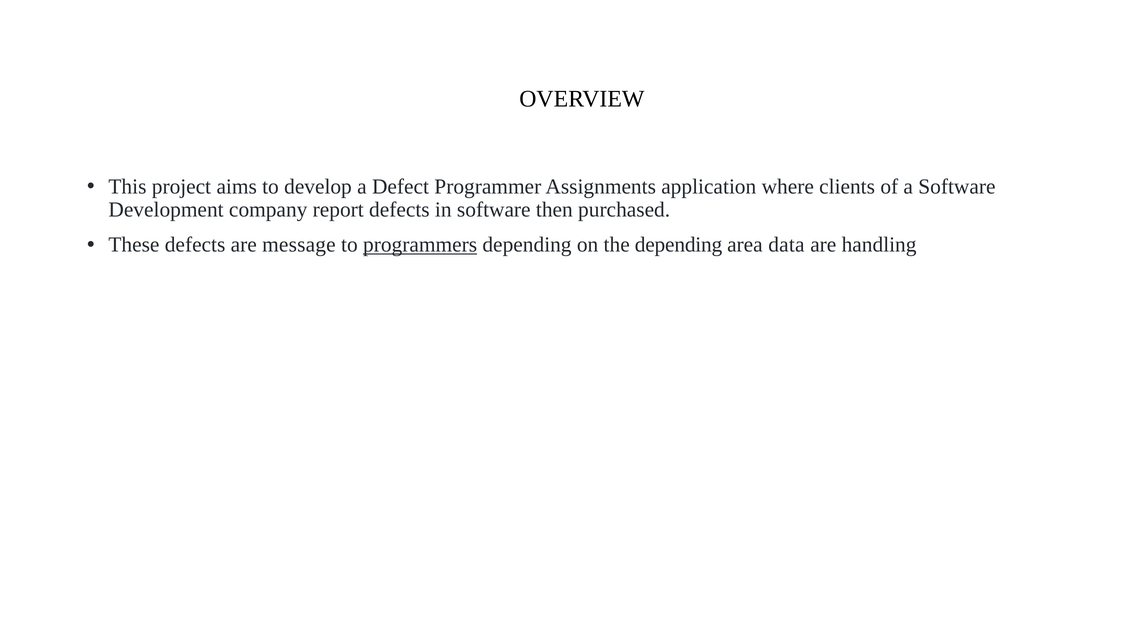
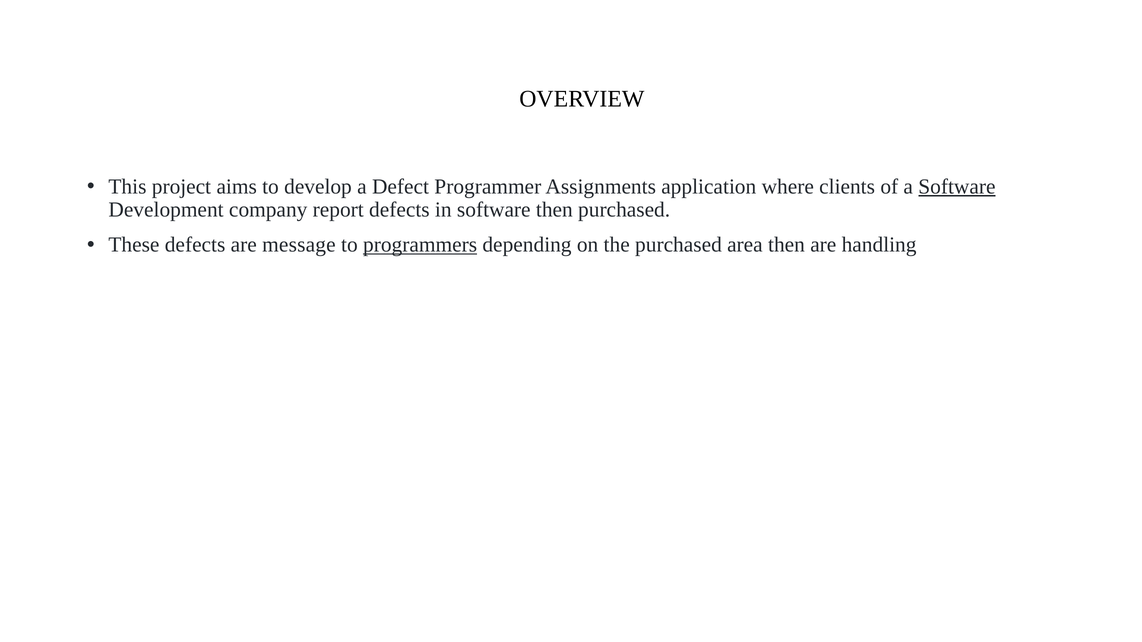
Software at (957, 187) underline: none -> present
the depending: depending -> purchased
area data: data -> then
